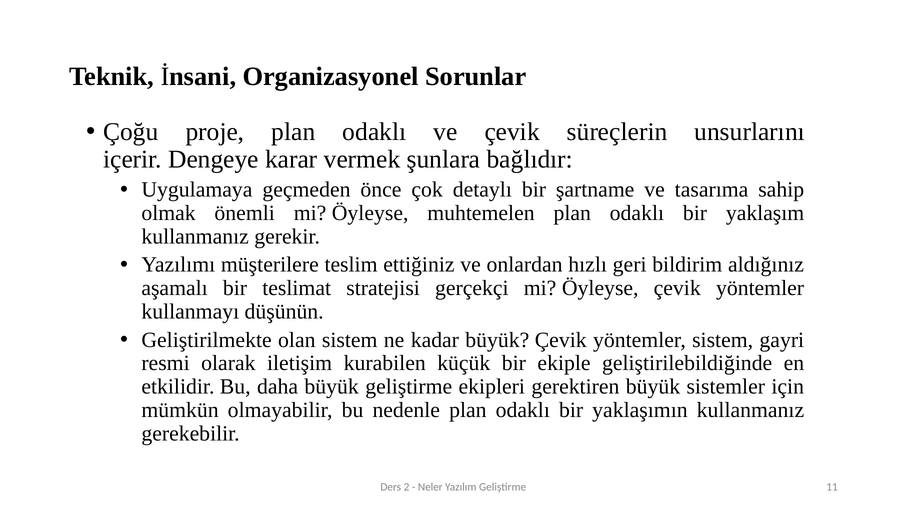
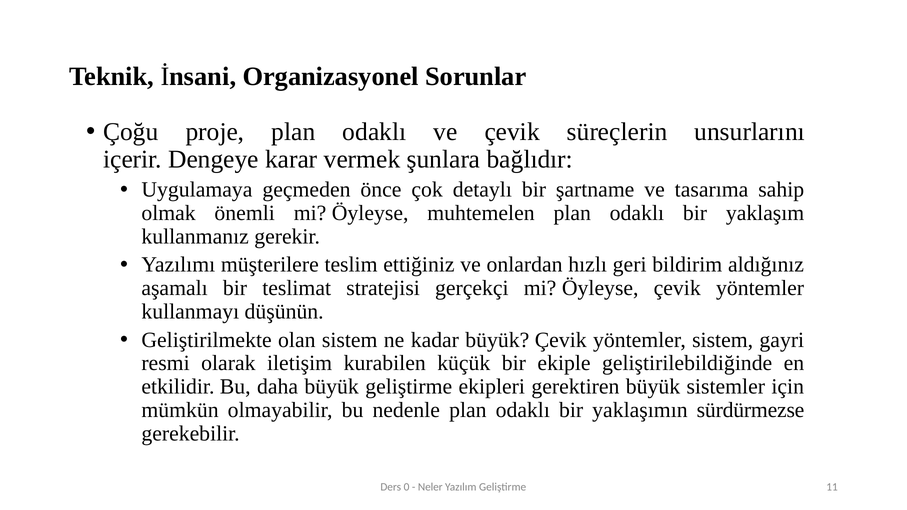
yaklaşımın kullanmanız: kullanmanız -> sürdürmezse
2: 2 -> 0
